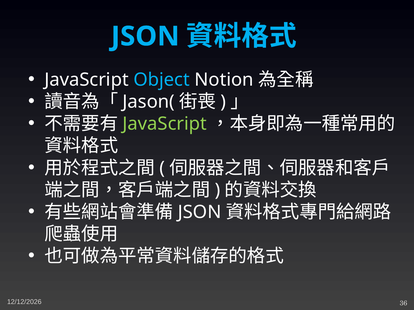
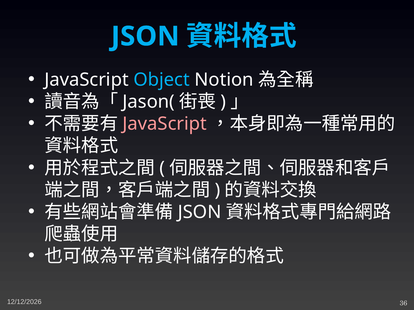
JavaScript at (165, 124) colour: light green -> pink
